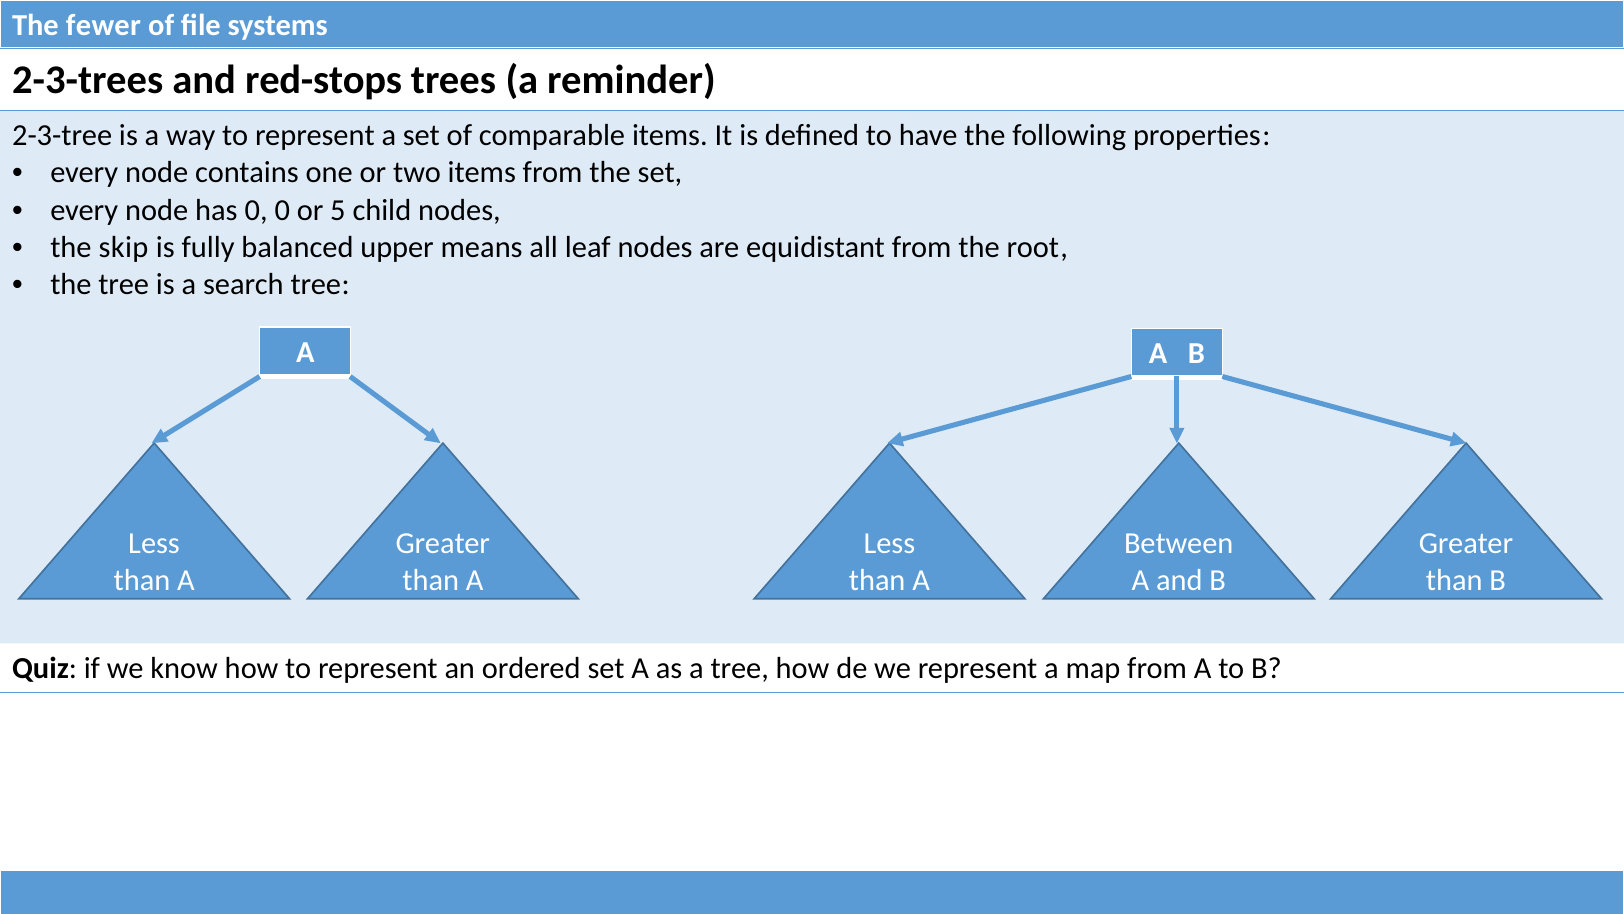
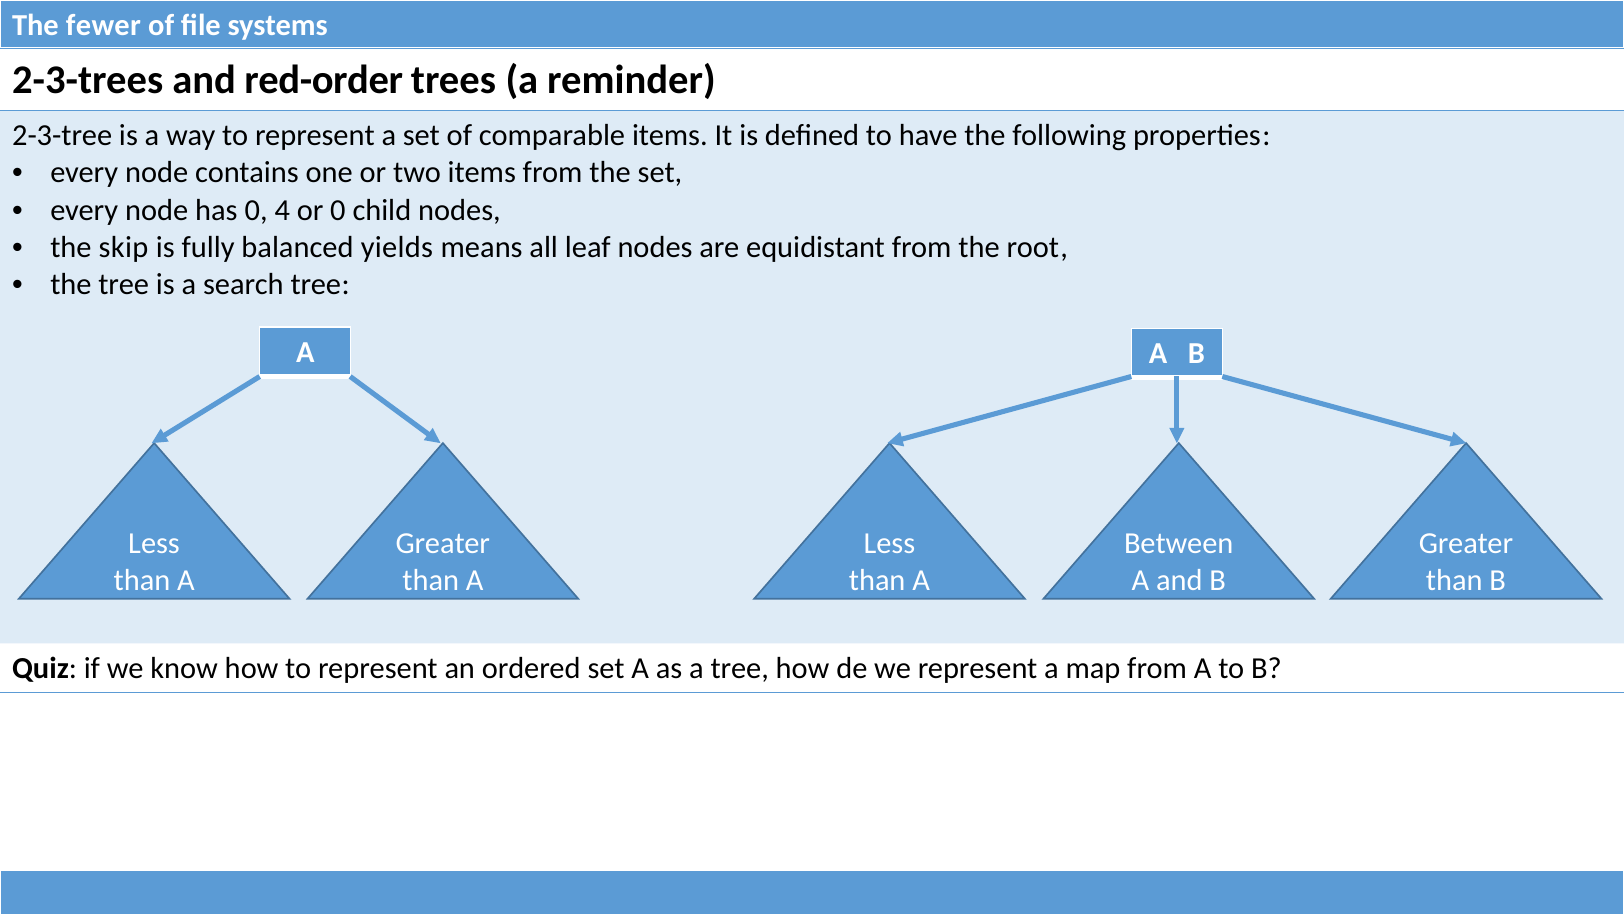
red-stops: red-stops -> red-order
0 0: 0 -> 4
or 5: 5 -> 0
upper: upper -> yields
